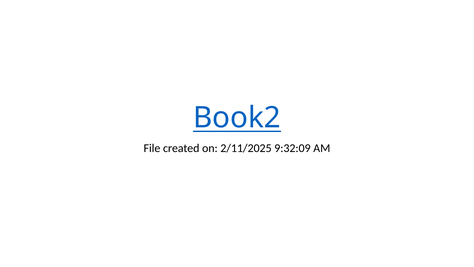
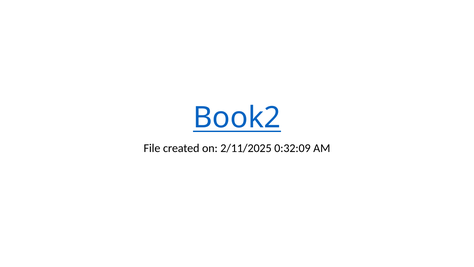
9:32:09: 9:32:09 -> 0:32:09
